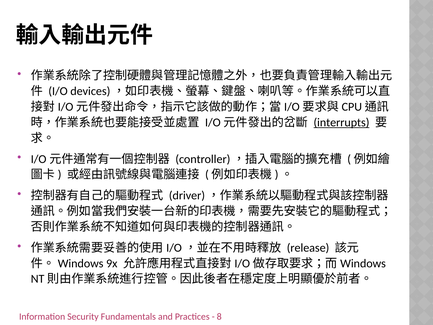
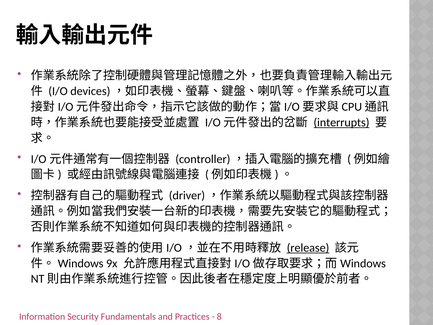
release underline: none -> present
